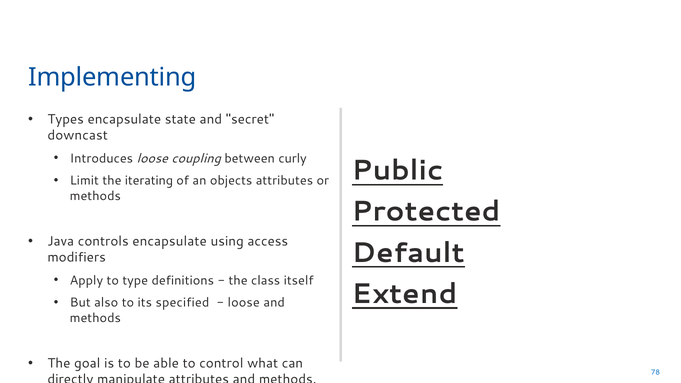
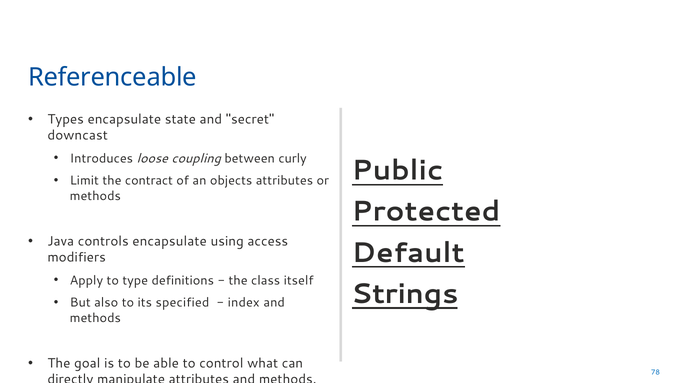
Implementing: Implementing -> Referenceable
iterating: iterating -> contract
Extend: Extend -> Strings
loose at (244, 303): loose -> index
